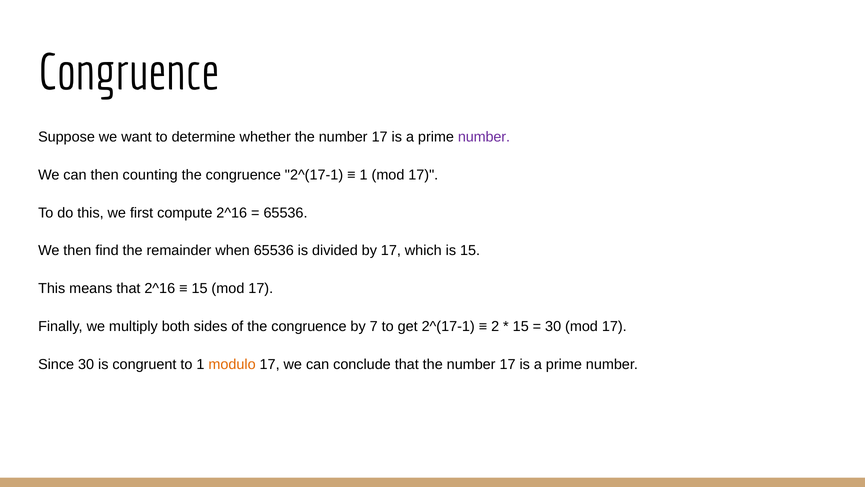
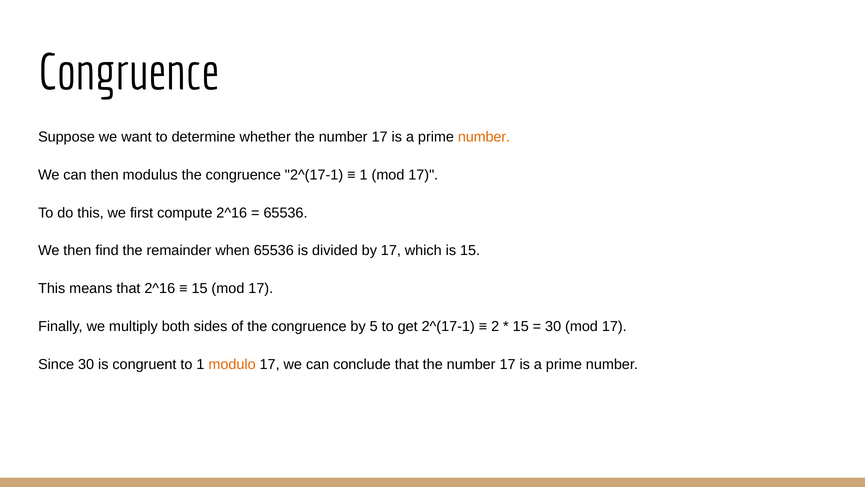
number at (484, 137) colour: purple -> orange
counting: counting -> modulus
7: 7 -> 5
